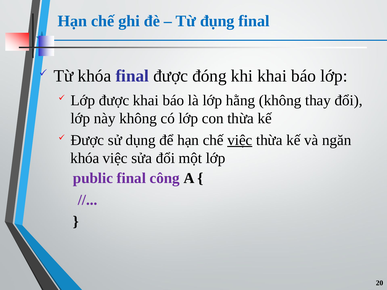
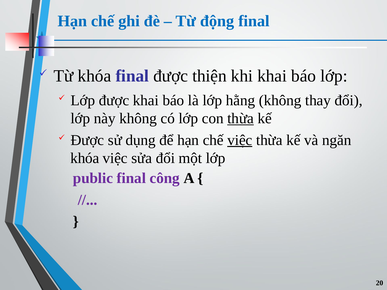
đụng: đụng -> động
đóng: đóng -> thiện
thừa at (241, 119) underline: none -> present
